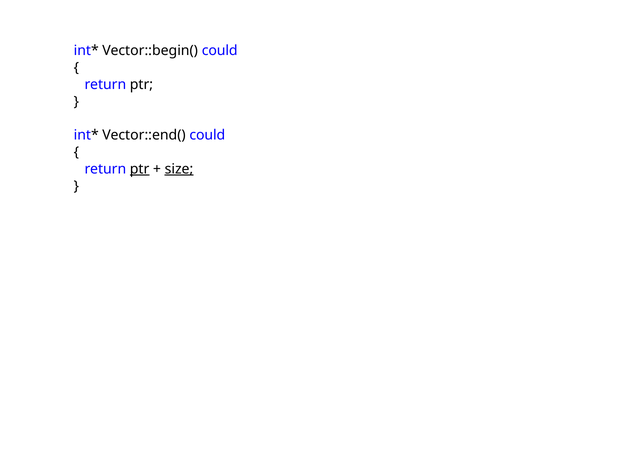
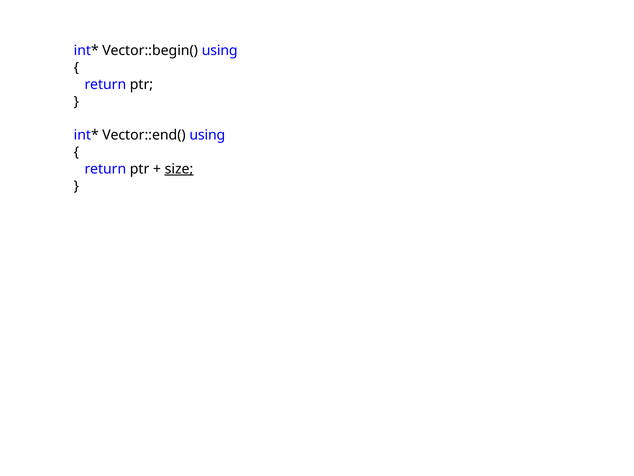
Vector::begin( could: could -> using
Vector::end( could: could -> using
ptr at (140, 169) underline: present -> none
